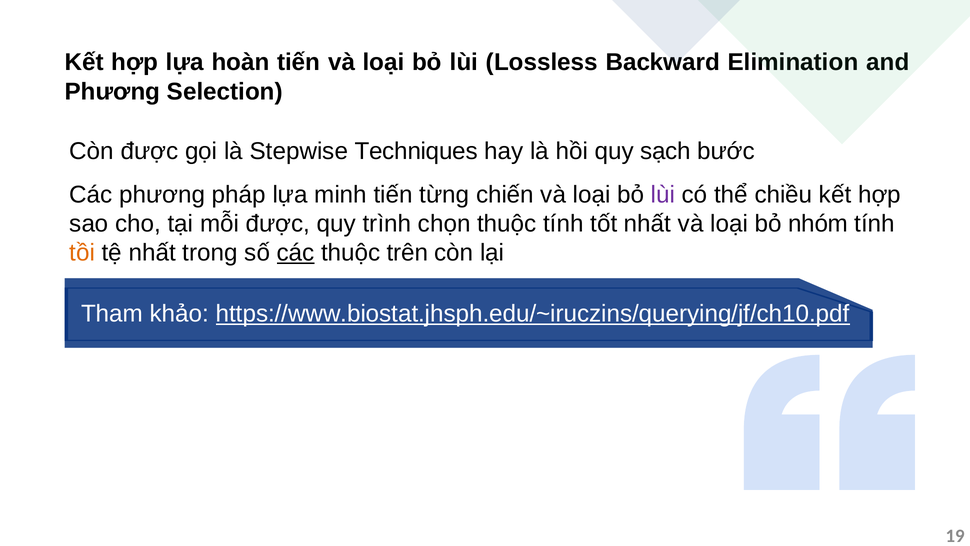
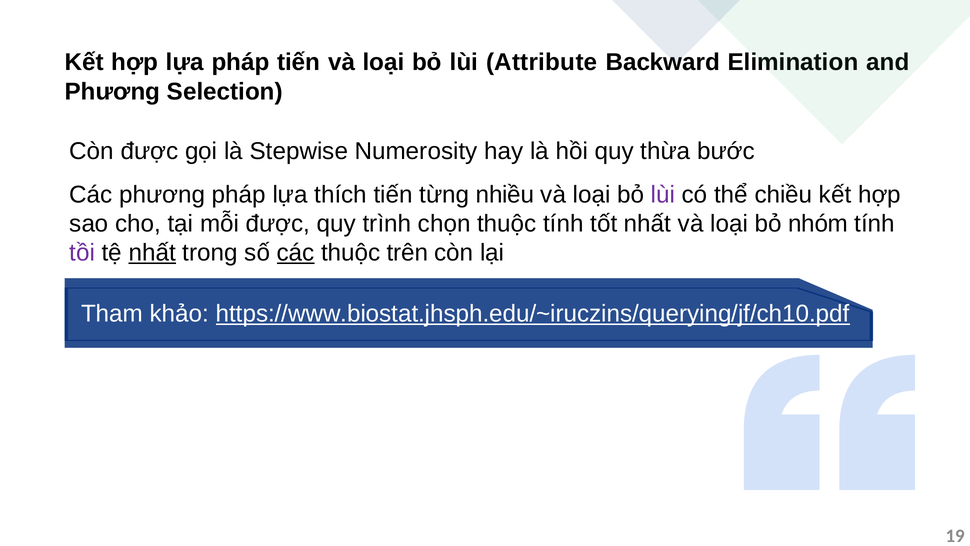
lựa hoàn: hoàn -> pháp
Lossless: Lossless -> Attribute
Techniques: Techniques -> Numerosity
sạch: sạch -> thừa
minh: minh -> thích
chiến: chiến -> nhiều
tồi colour: orange -> purple
nhất at (152, 253) underline: none -> present
